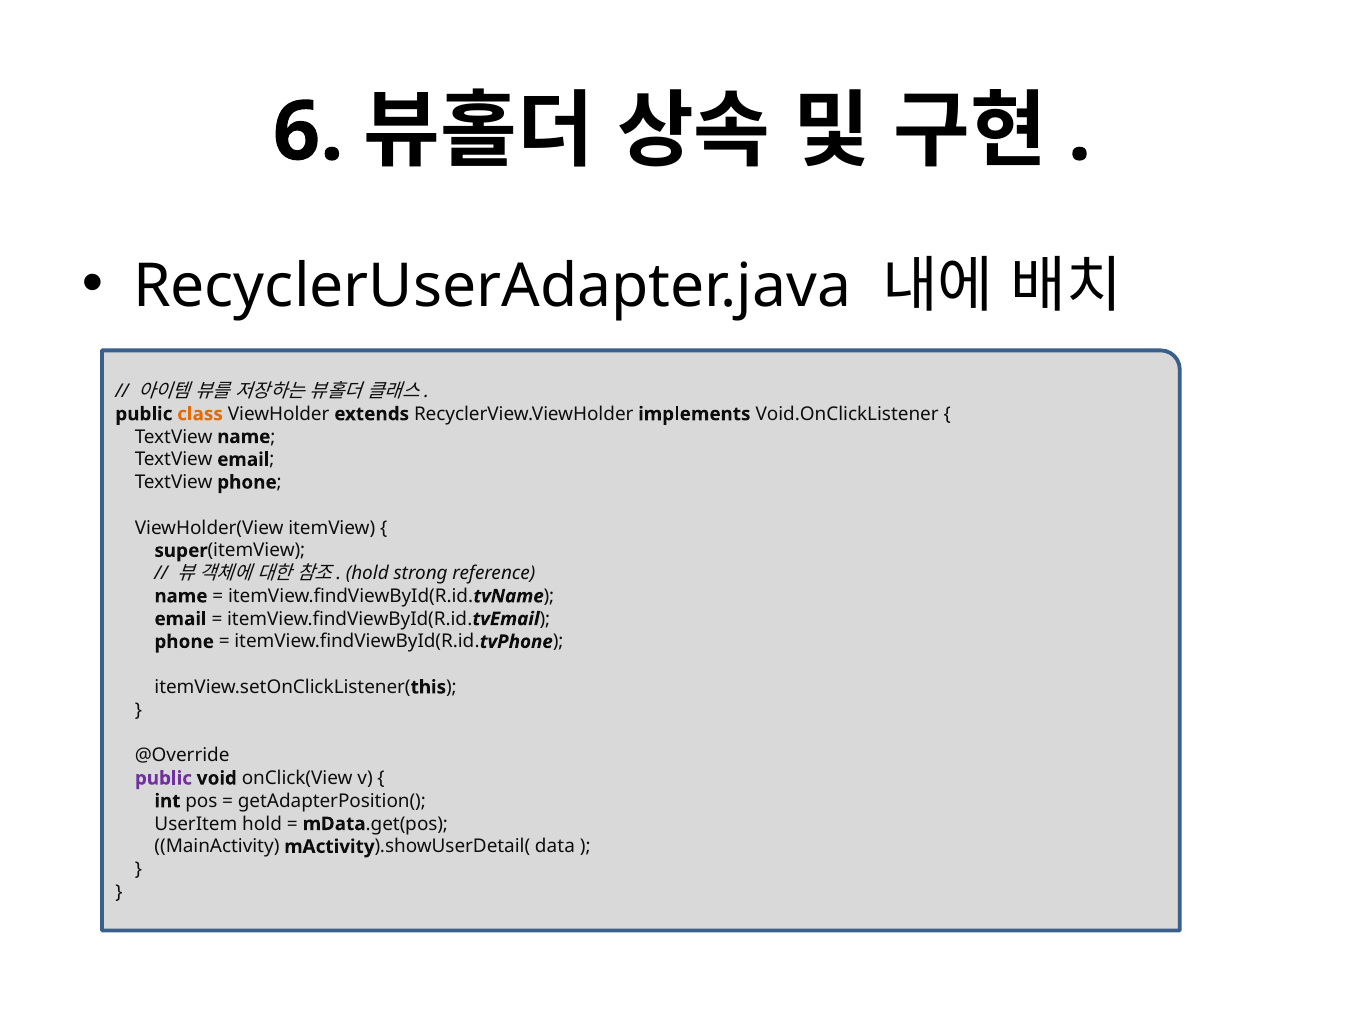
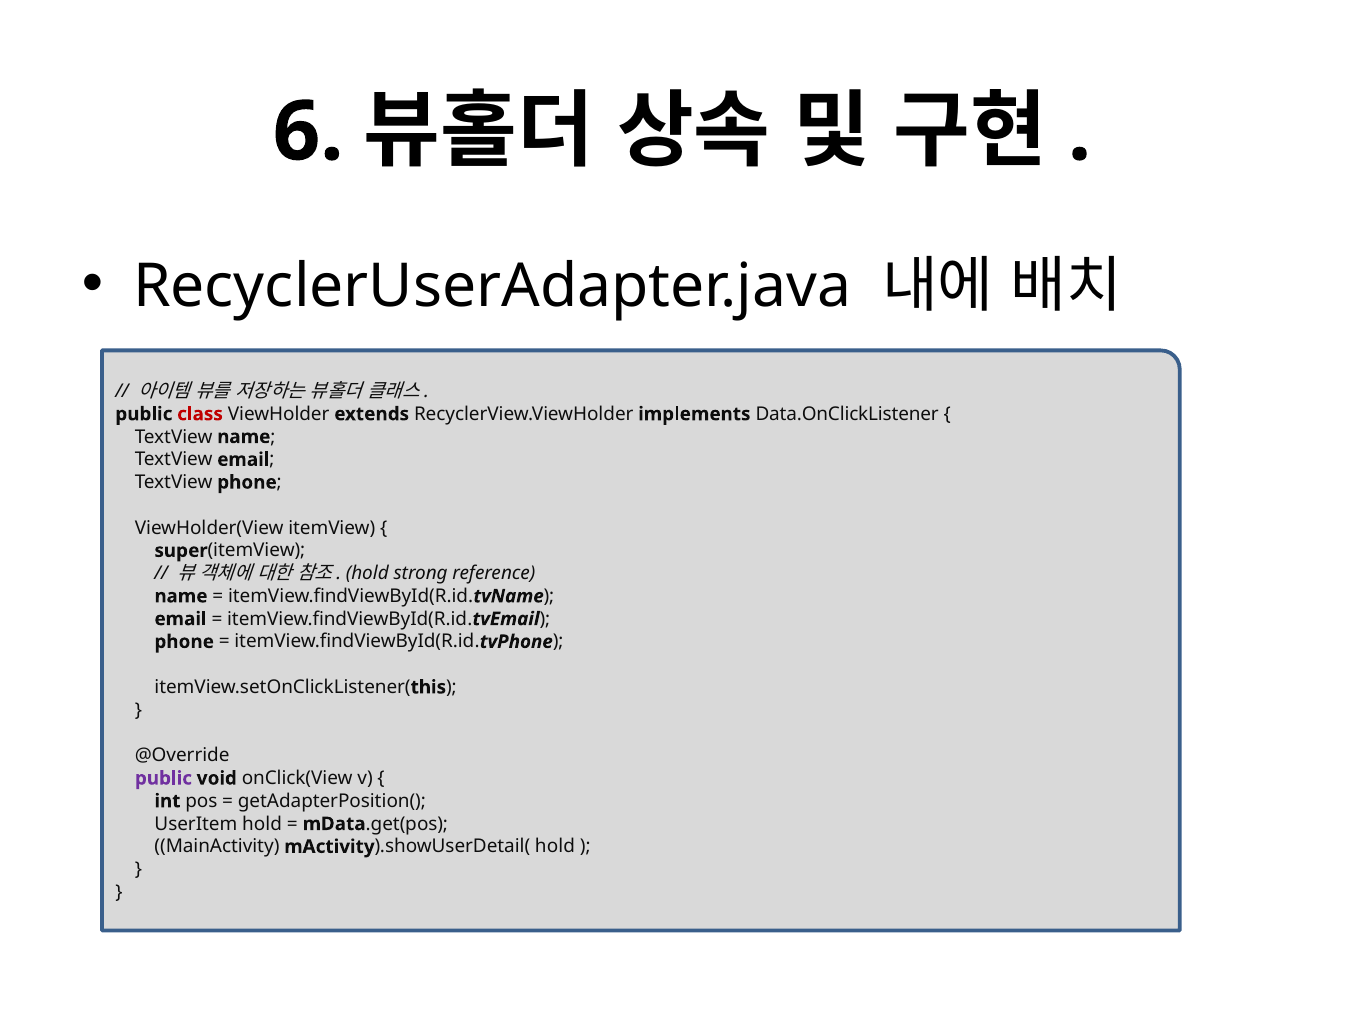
class colour: orange -> red
Void.OnClickListener: Void.OnClickListener -> Data.OnClickListener
mActivity).showUserDetail( data: data -> hold
